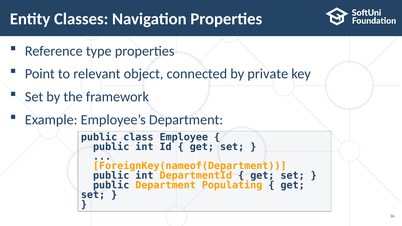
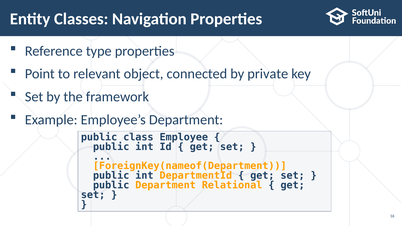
Populating: Populating -> Relational
